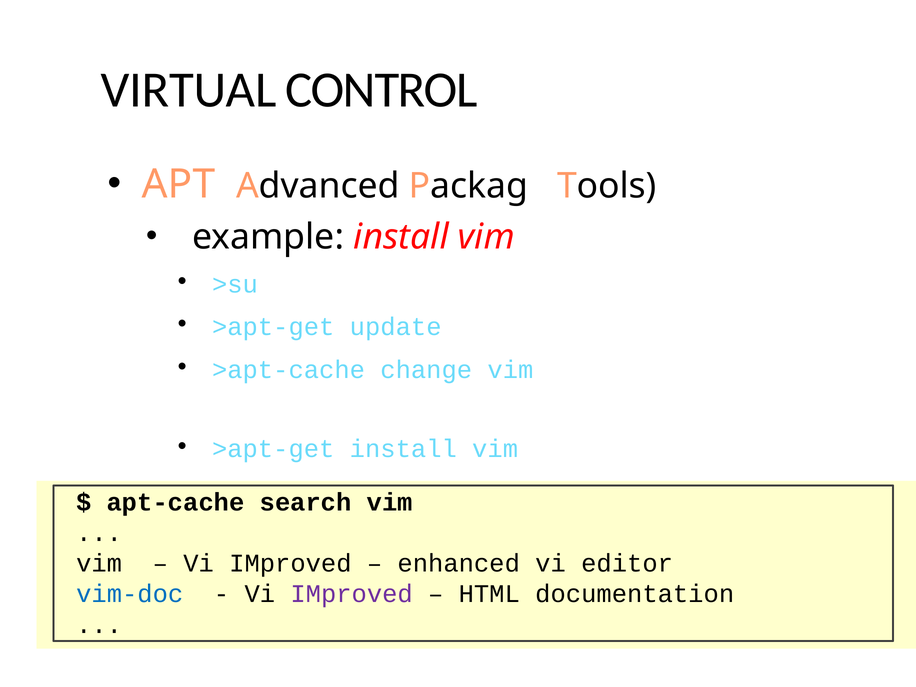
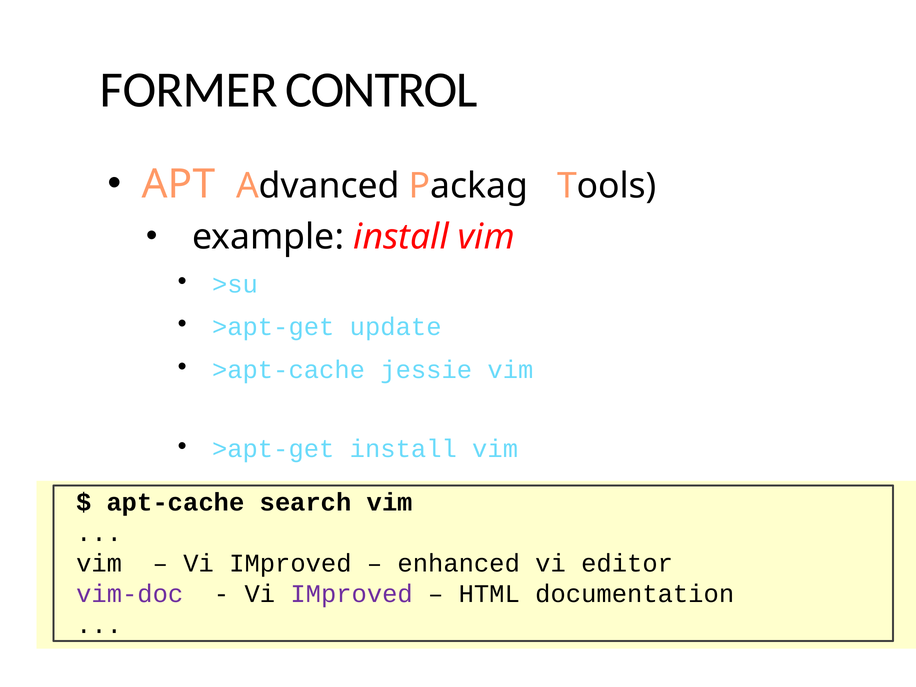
VIRTUAL: VIRTUAL -> FORMER
change: change -> jessie
vim-doc colour: blue -> purple
